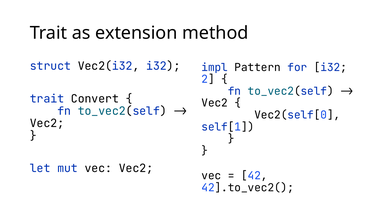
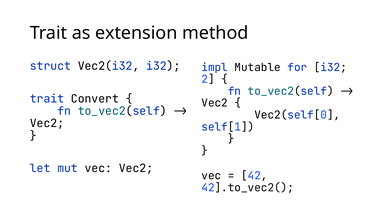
Pattern: Pattern -> Mutable
